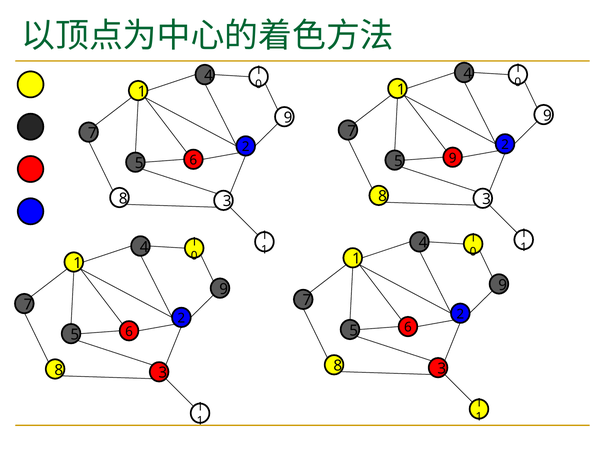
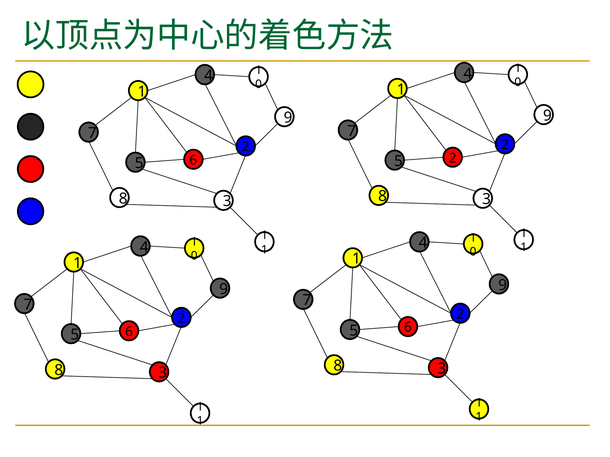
5 9: 9 -> 2
